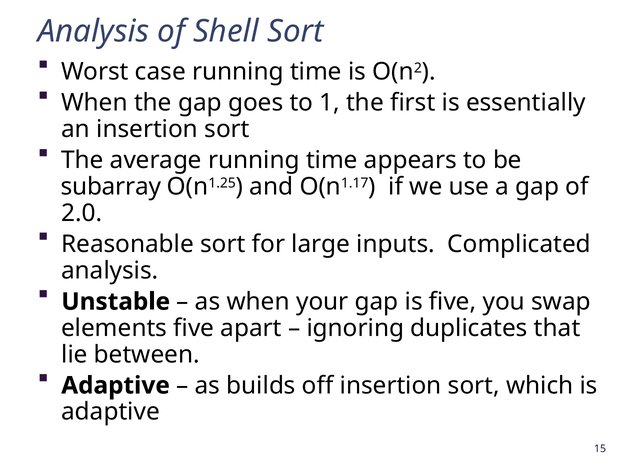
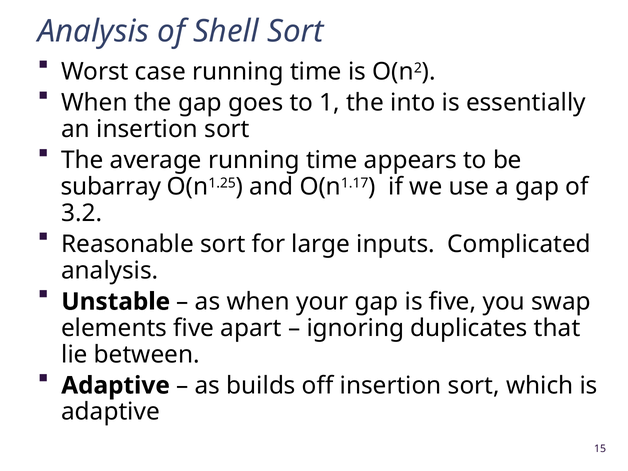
first: first -> into
2.0: 2.0 -> 3.2
